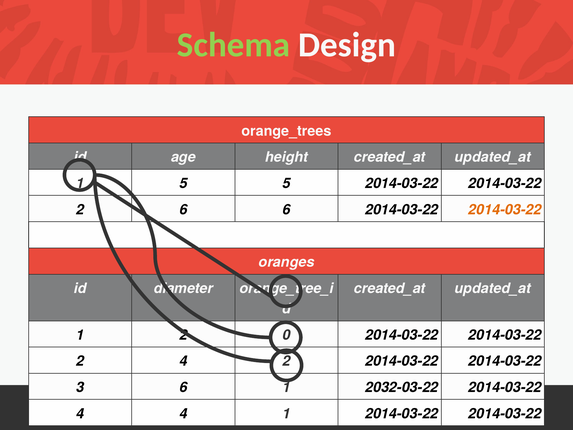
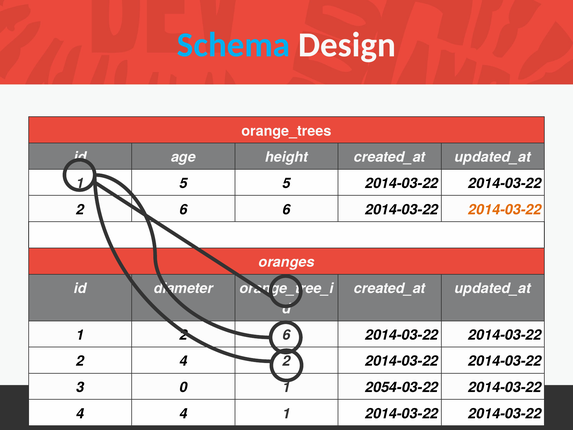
Schema at (234, 45) colour: light green -> light blue
0 at (287, 335): 0 -> 6
3 6: 6 -> 0
2032-03-22: 2032-03-22 -> 2054-03-22
